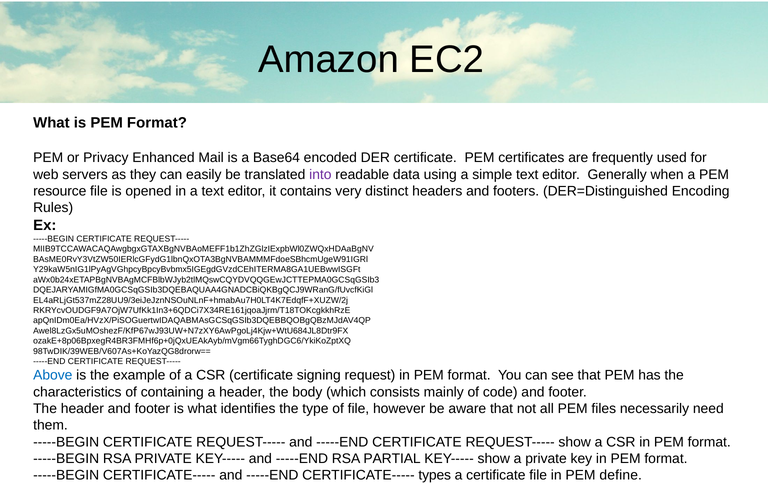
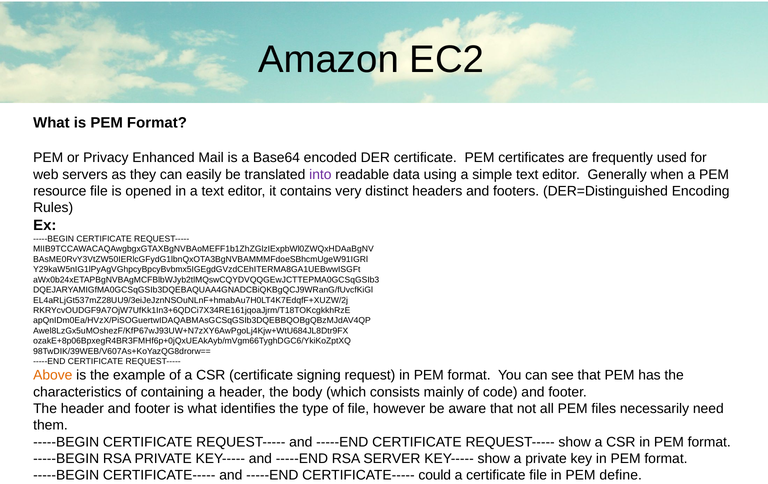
Above colour: blue -> orange
PARTIAL: PARTIAL -> SERVER
types: types -> could
